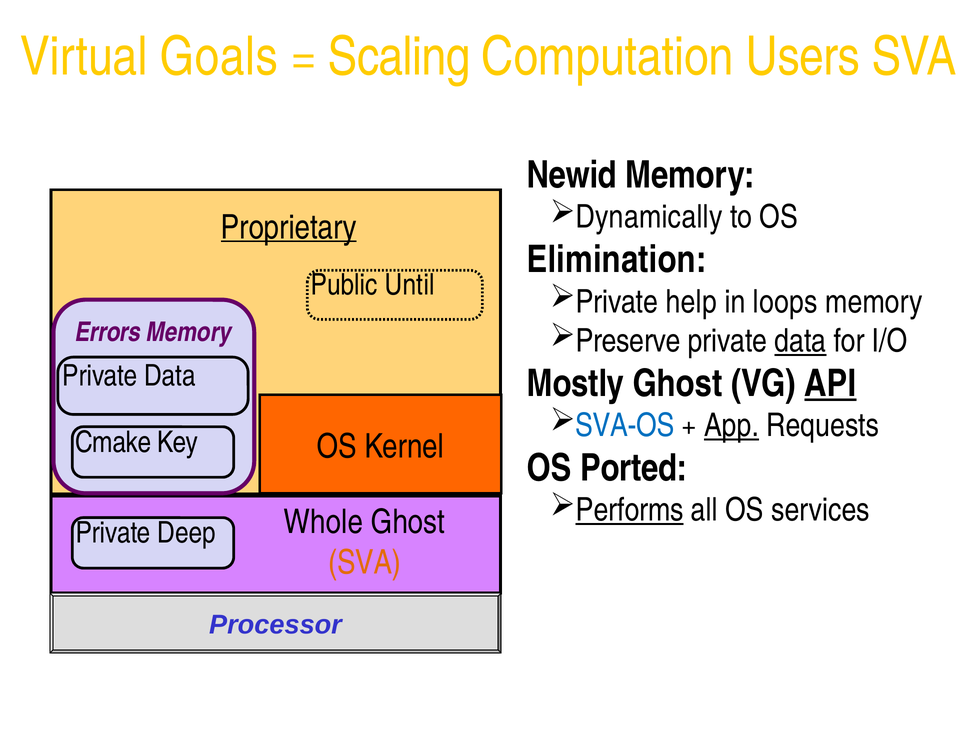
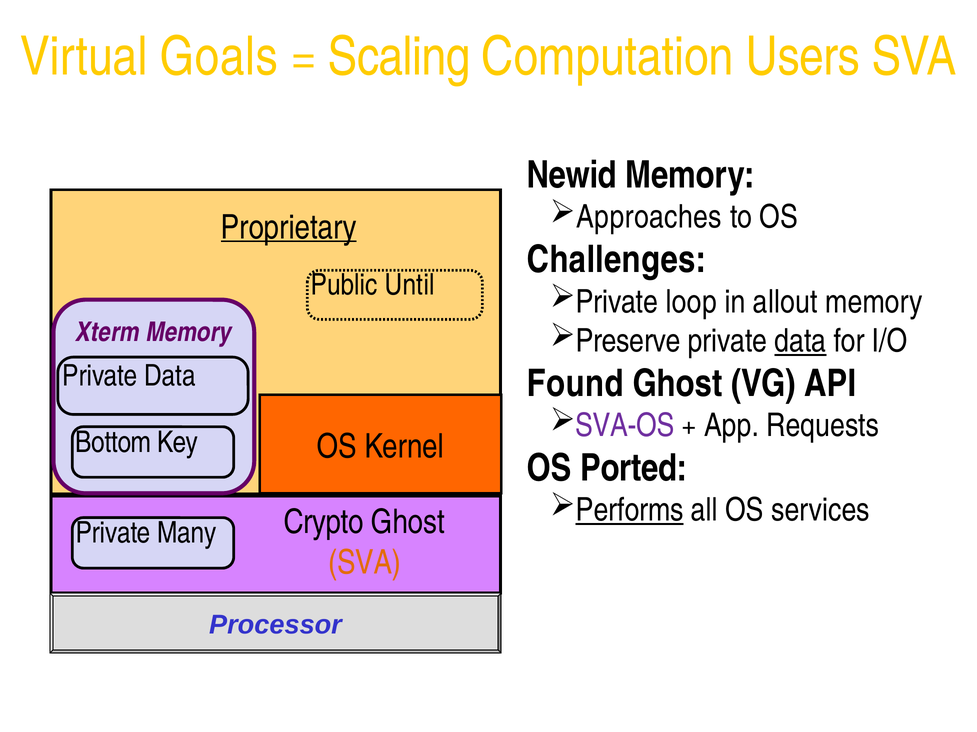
Dynamically: Dynamically -> Approaches
Elimination: Elimination -> Challenges
help: help -> loop
loops: loops -> allout
Errors: Errors -> Xterm
Mostly: Mostly -> Found
API underline: present -> none
SVA-OS colour: blue -> purple
App underline: present -> none
Cmake: Cmake -> Bottom
Whole: Whole -> Crypto
Deep: Deep -> Many
